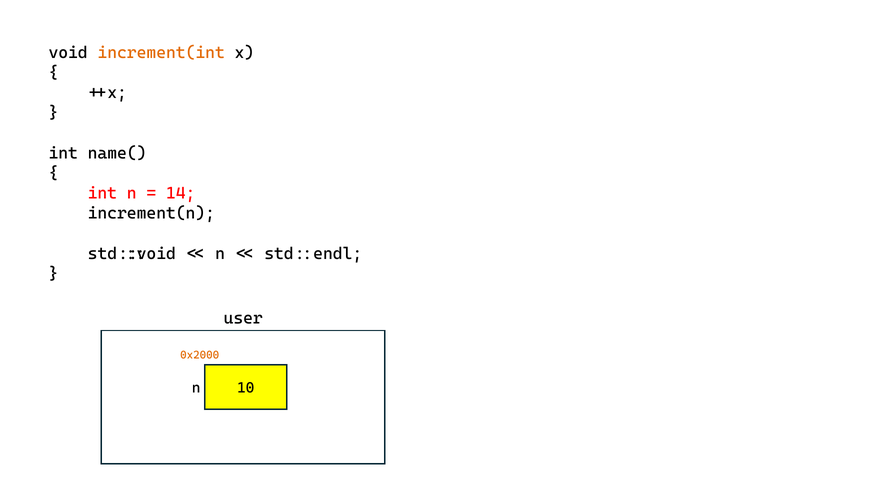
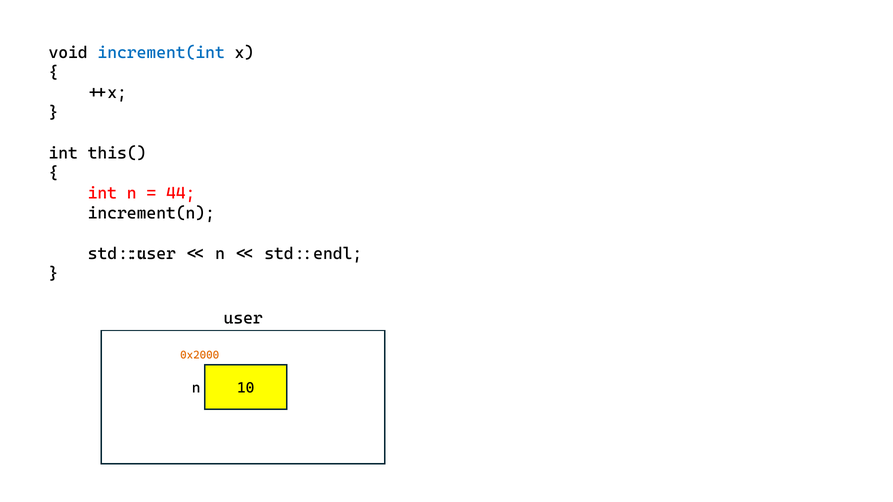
increment(int colour: orange -> blue
name(: name( -> this(
14: 14 -> 44
std::void: std::void -> std::user
